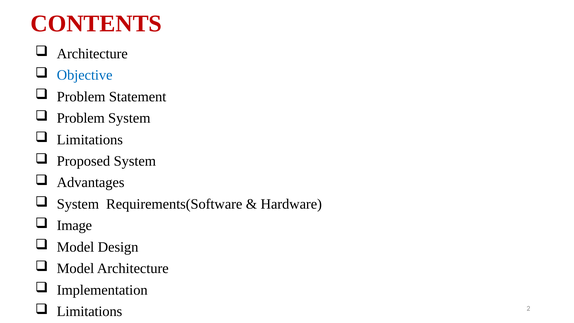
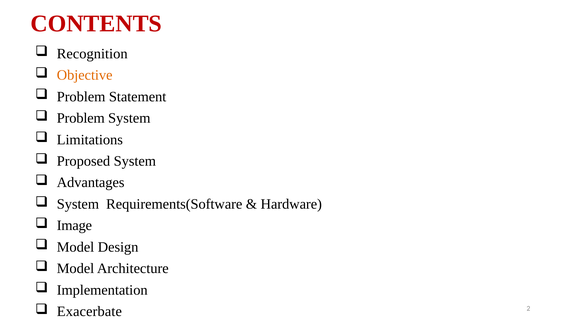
Architecture at (92, 54): Architecture -> Recognition
Objective colour: blue -> orange
Limitations at (89, 311): Limitations -> Exacerbate
